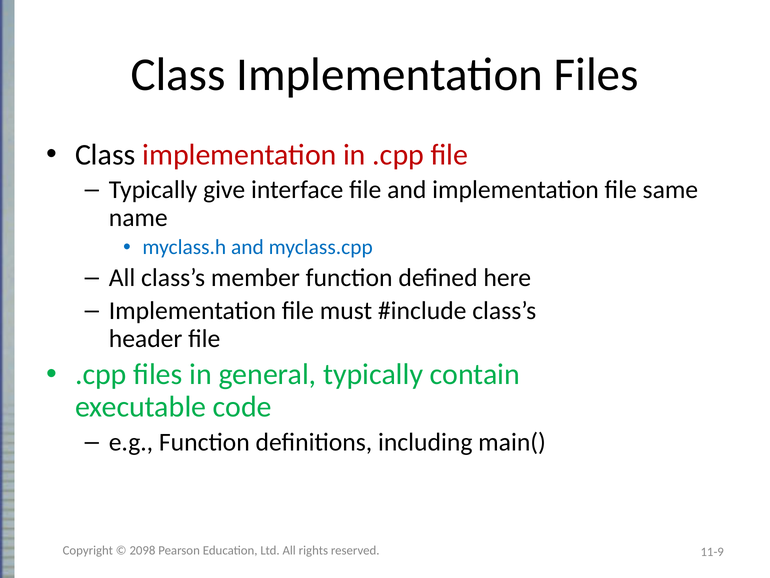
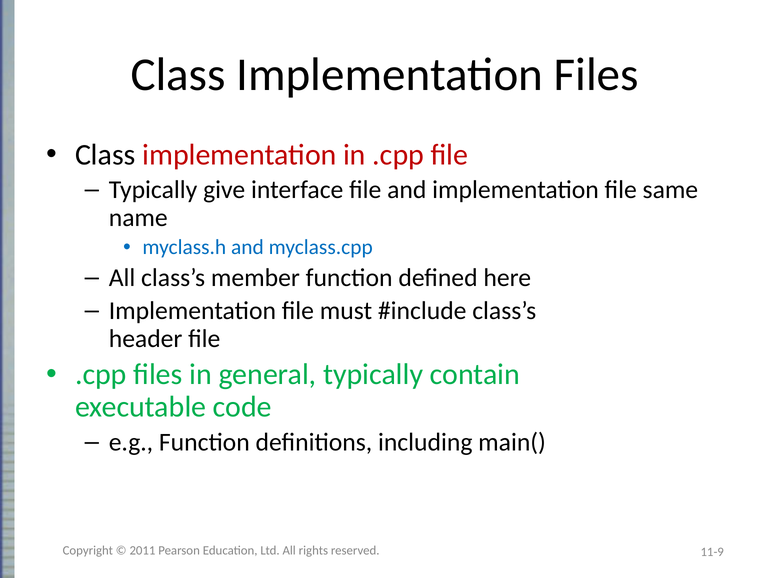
2098: 2098 -> 2011
